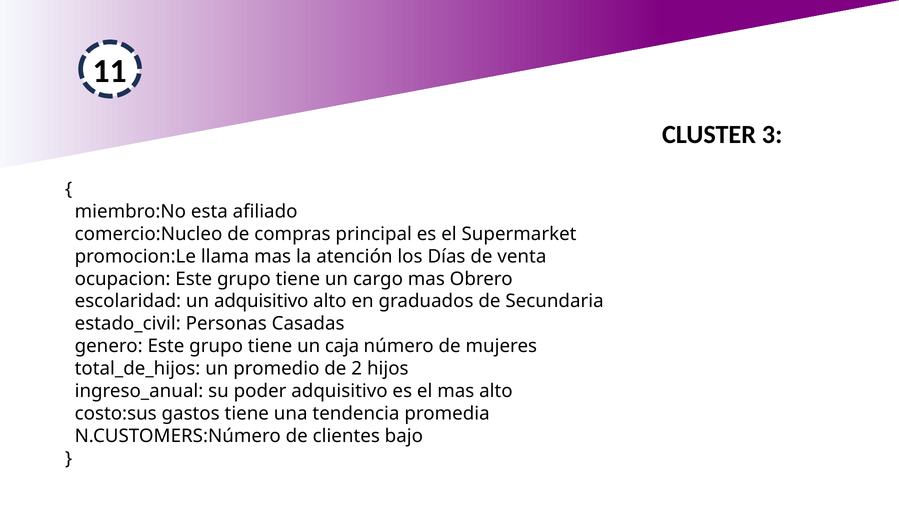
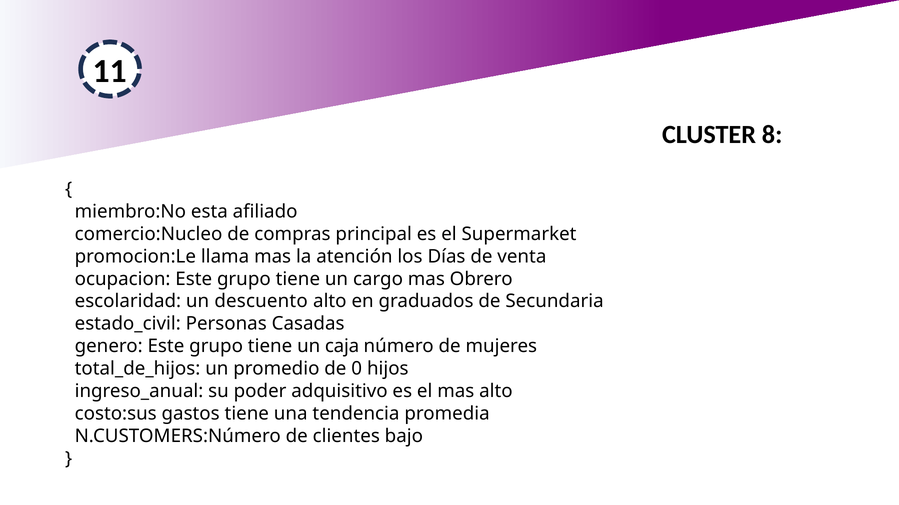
3: 3 -> 8
un adquisitivo: adquisitivo -> descuento
2: 2 -> 0
